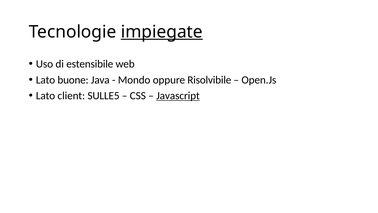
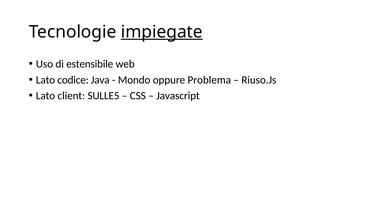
buone: buone -> codice
Risolvibile: Risolvibile -> Problema
Open.Js: Open.Js -> Riuso.Js
Javascript underline: present -> none
